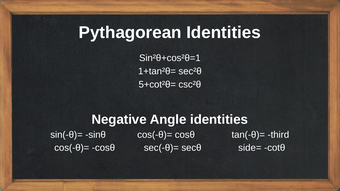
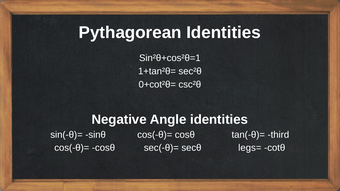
5+cot²θ=: 5+cot²θ= -> 0+cot²θ=
side=: side= -> legs=
